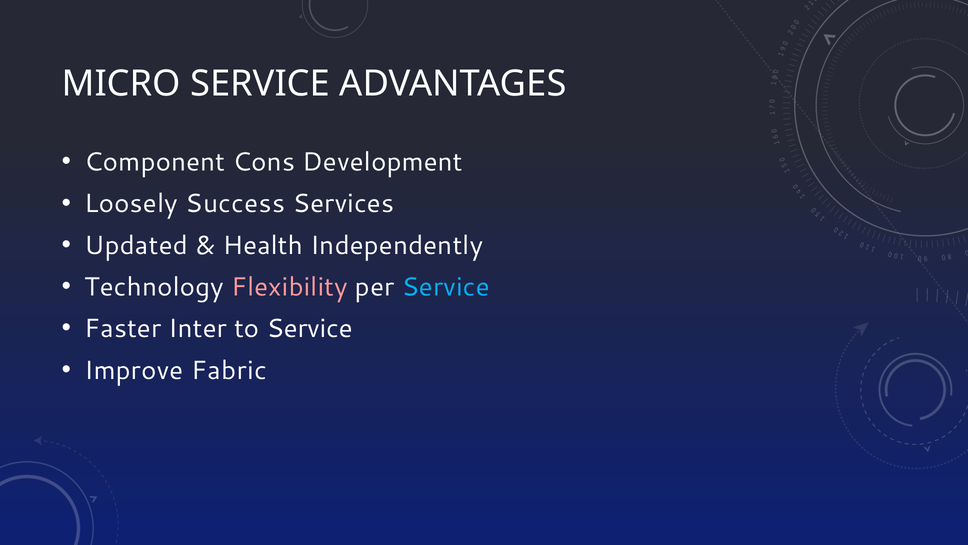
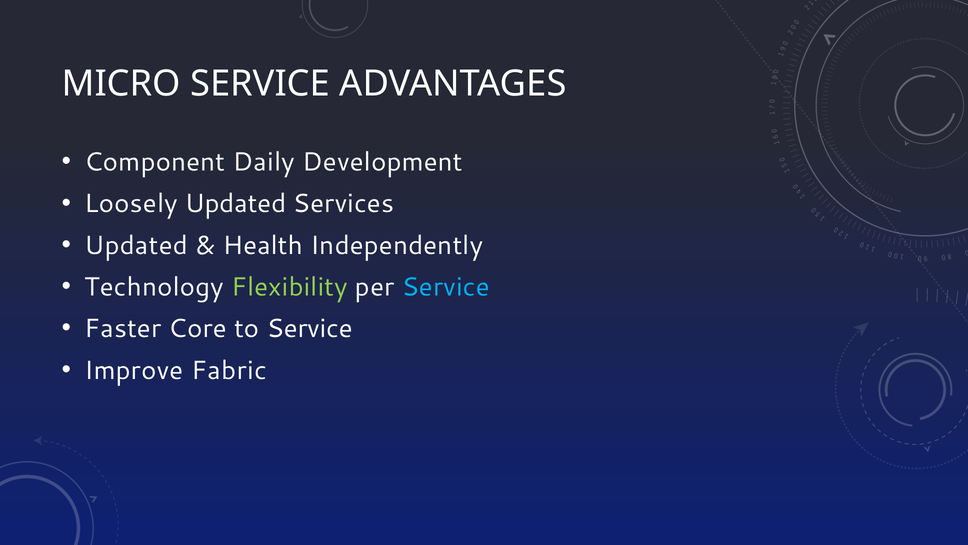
Cons: Cons -> Daily
Loosely Success: Success -> Updated
Flexibility colour: pink -> light green
Inter: Inter -> Core
